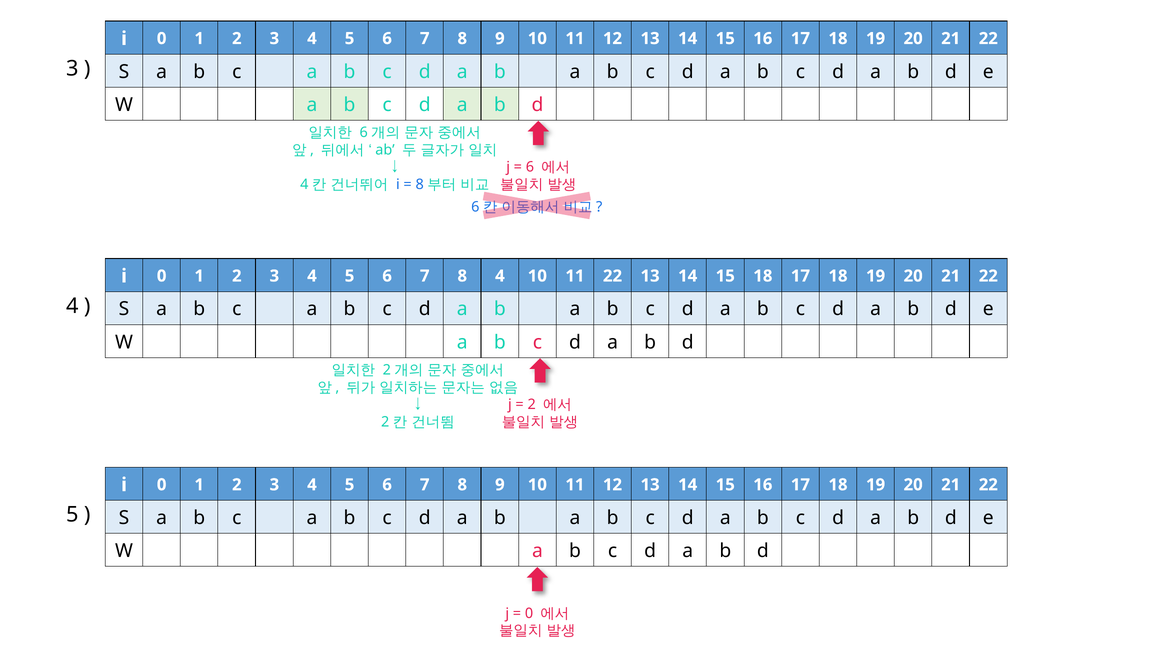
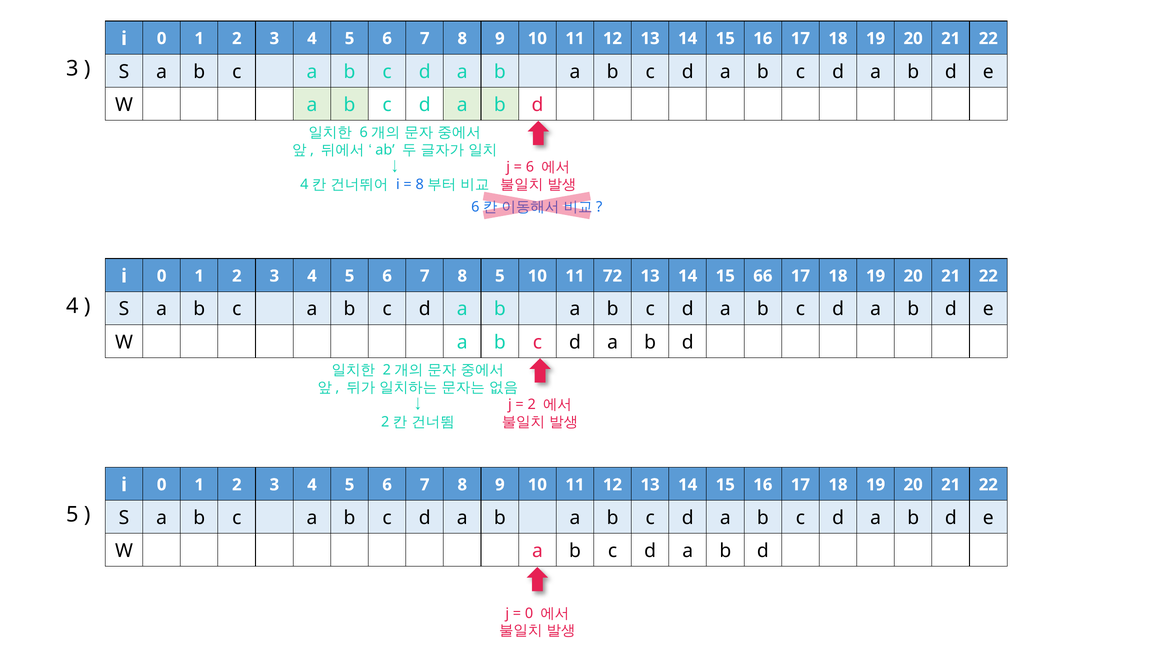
8 4: 4 -> 5
11 22: 22 -> 72
15 18: 18 -> 66
